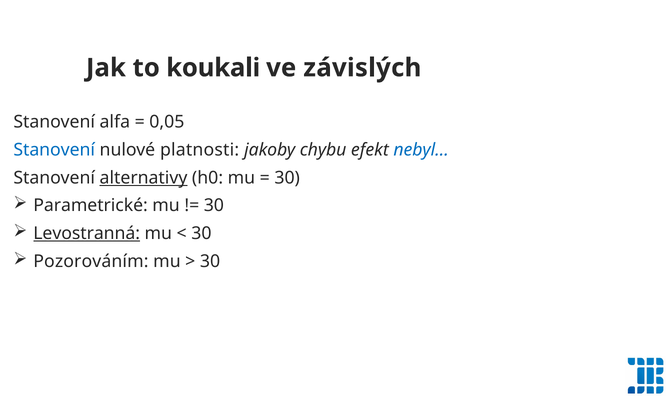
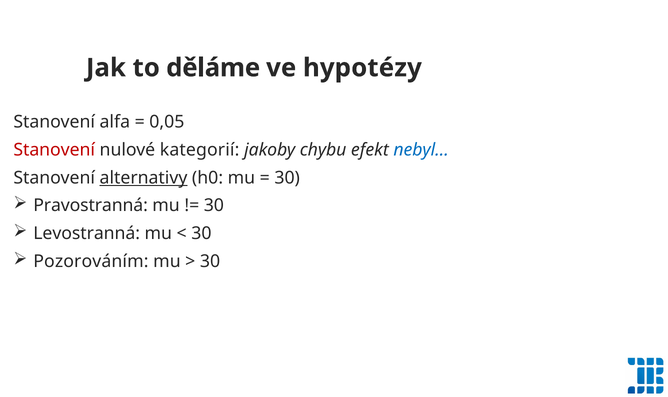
koukali: koukali -> děláme
závislých: závislých -> hypotézy
Stanovení at (54, 150) colour: blue -> red
platnosti: platnosti -> kategorií
Parametrické: Parametrické -> Pravostranná
Levostranná underline: present -> none
